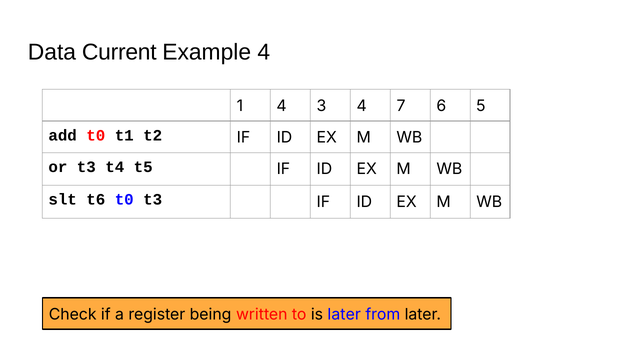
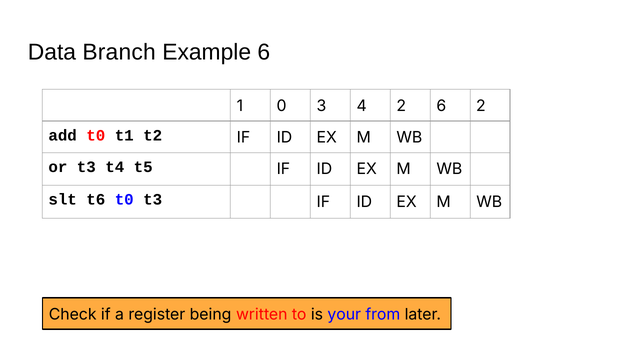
Current: Current -> Branch
Example 4: 4 -> 6
1 4: 4 -> 0
4 7: 7 -> 2
6 5: 5 -> 2
is later: later -> your
